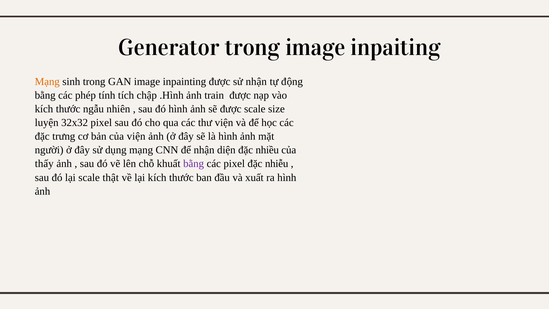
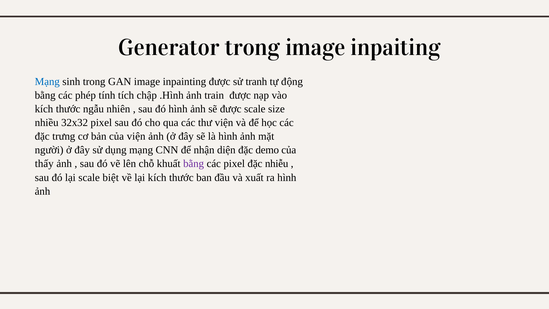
Mạng at (47, 81) colour: orange -> blue
sử nhận: nhận -> tranh
luyện: luyện -> nhiều
nhiều: nhiều -> demo
thật: thật -> biệt
